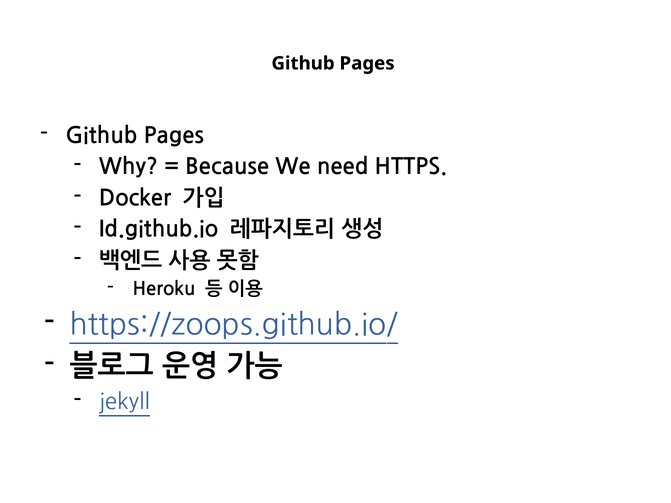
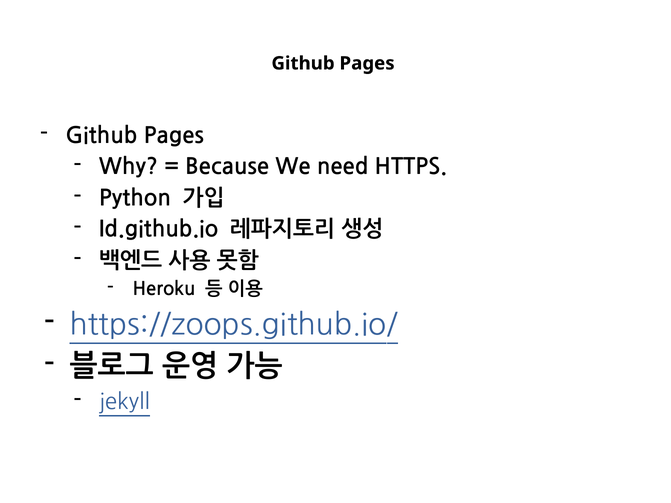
Docker: Docker -> Python
